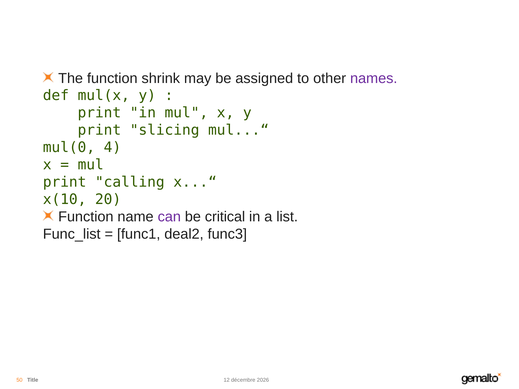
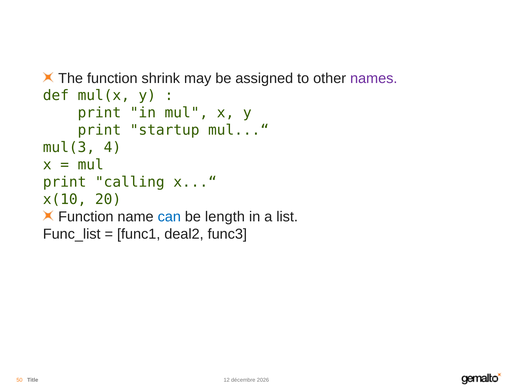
slicing: slicing -> startup
mul(0: mul(0 -> mul(3
can colour: purple -> blue
critical: critical -> length
